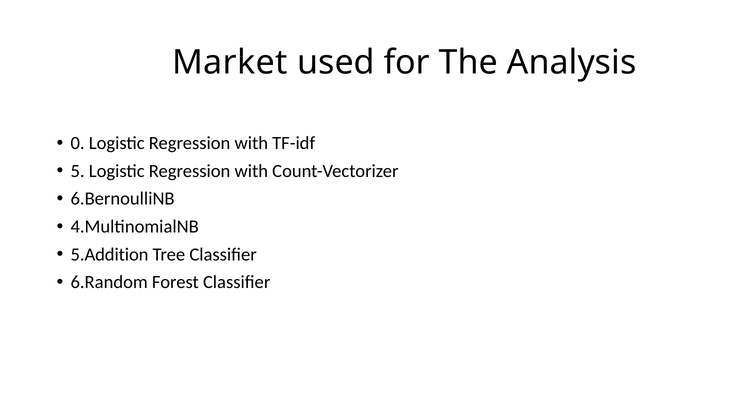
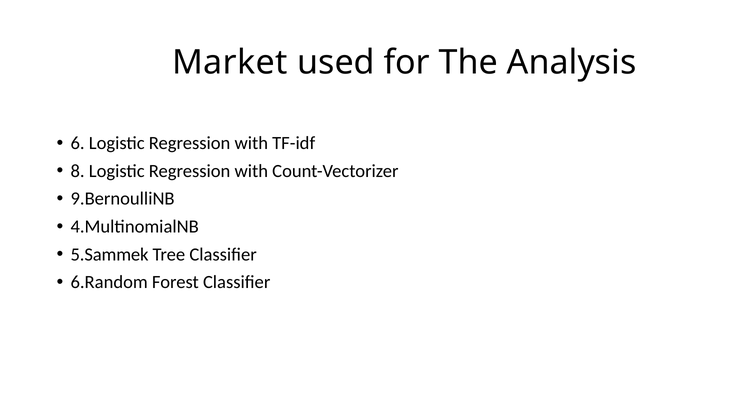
0: 0 -> 6
5: 5 -> 8
6.BernoulliNB: 6.BernoulliNB -> 9.BernoulliNB
5.Addition: 5.Addition -> 5.Sammek
